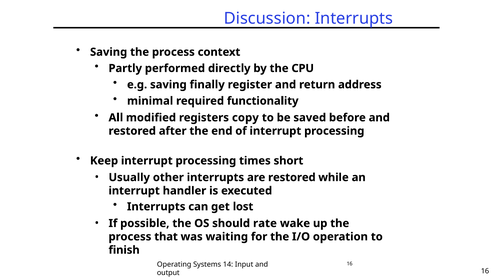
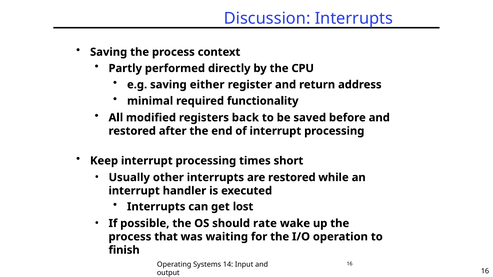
finally: finally -> either
copy: copy -> back
